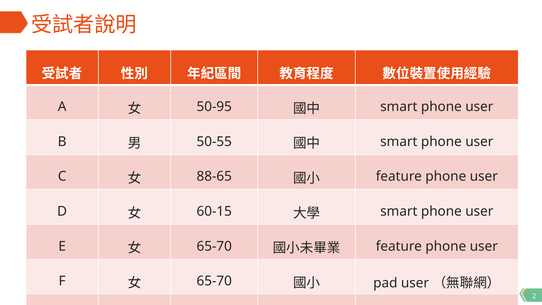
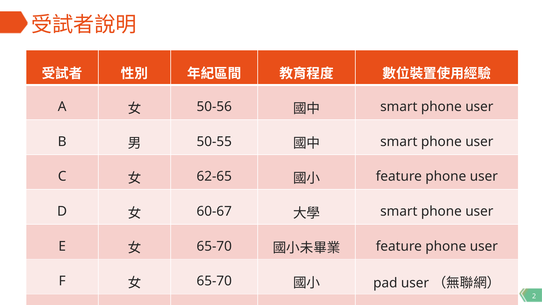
50-95: 50-95 -> 50-56
88-65: 88-65 -> 62-65
60-15: 60-15 -> 60-67
